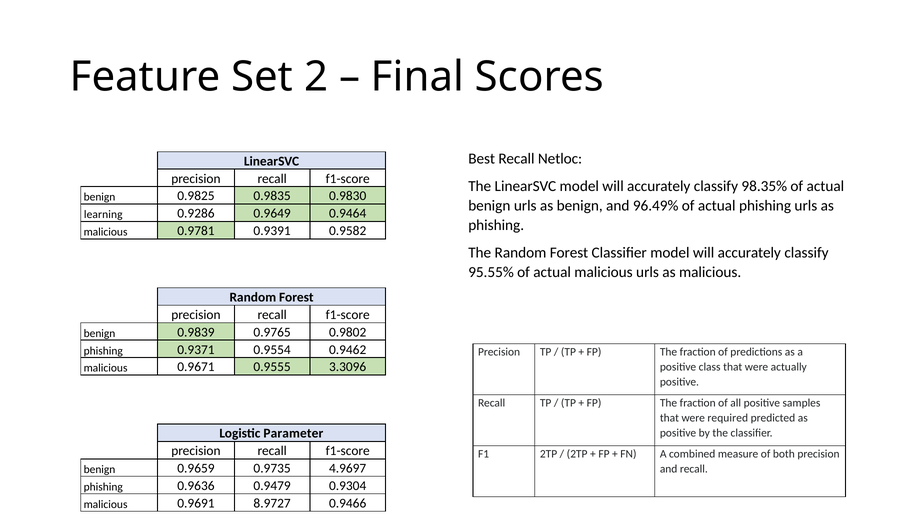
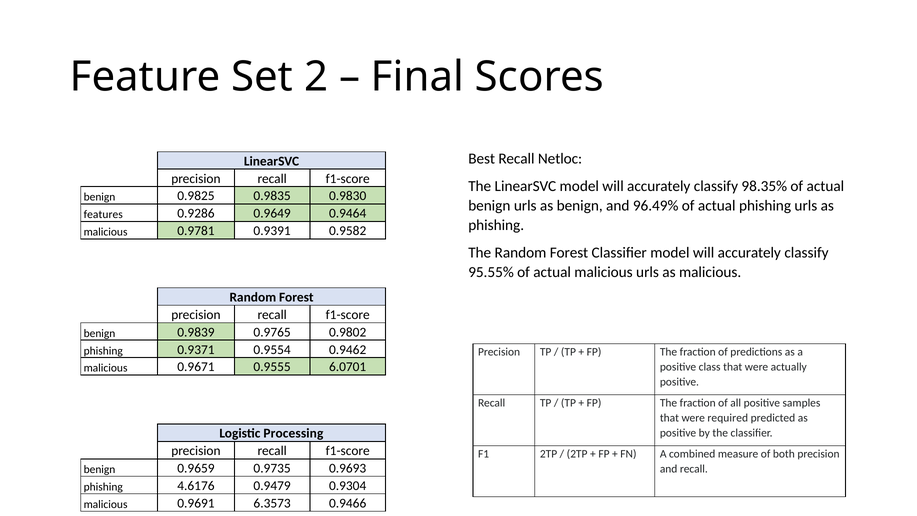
learning: learning -> features
3.3096: 3.3096 -> 6.0701
Parameter: Parameter -> Processing
4.9697: 4.9697 -> 0.9693
0.9636: 0.9636 -> 4.6176
8.9727: 8.9727 -> 6.3573
